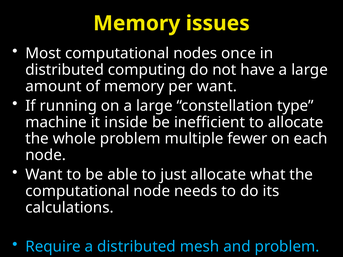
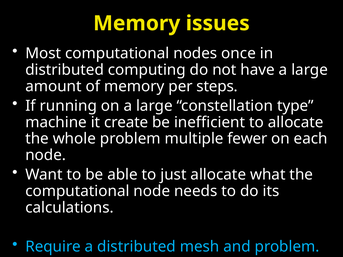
per want: want -> steps
inside: inside -> create
